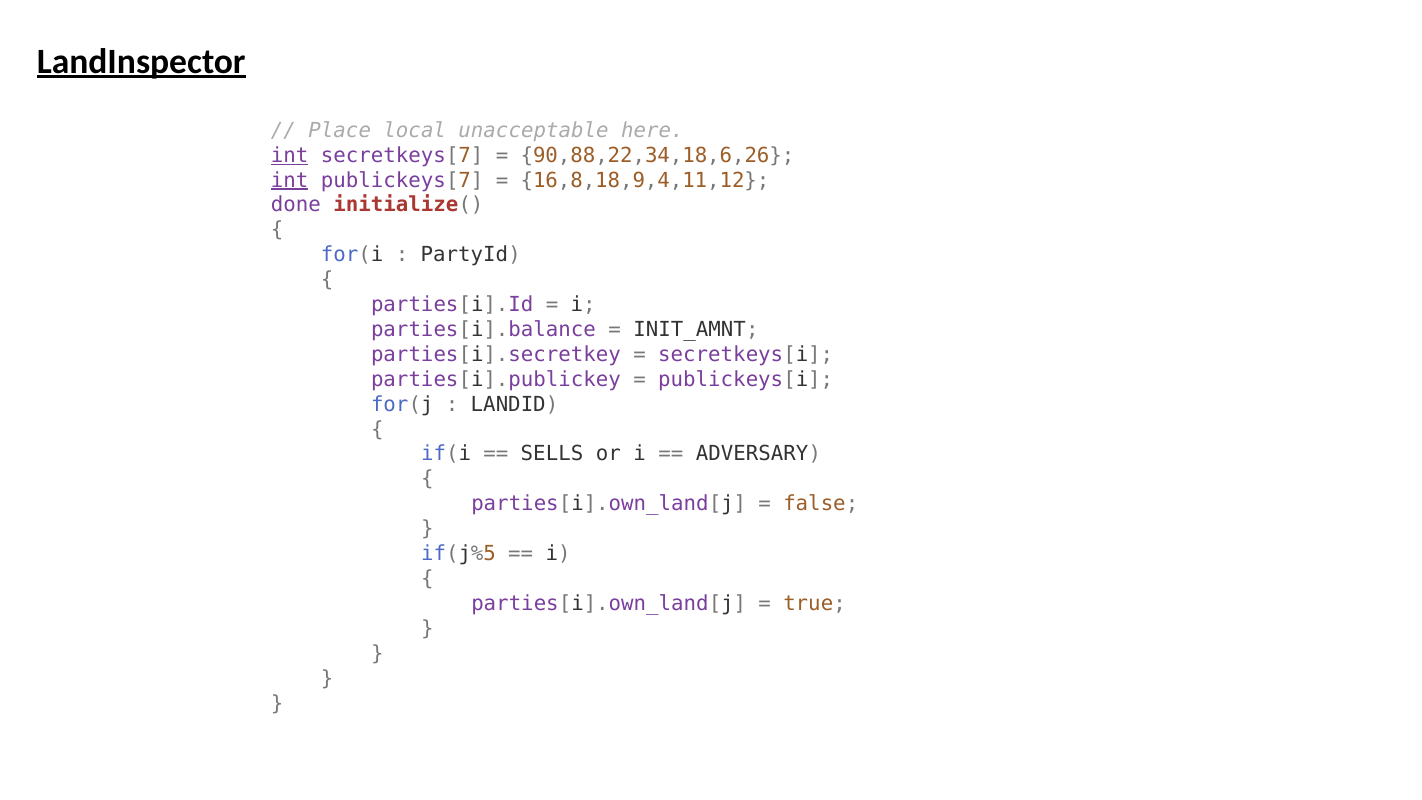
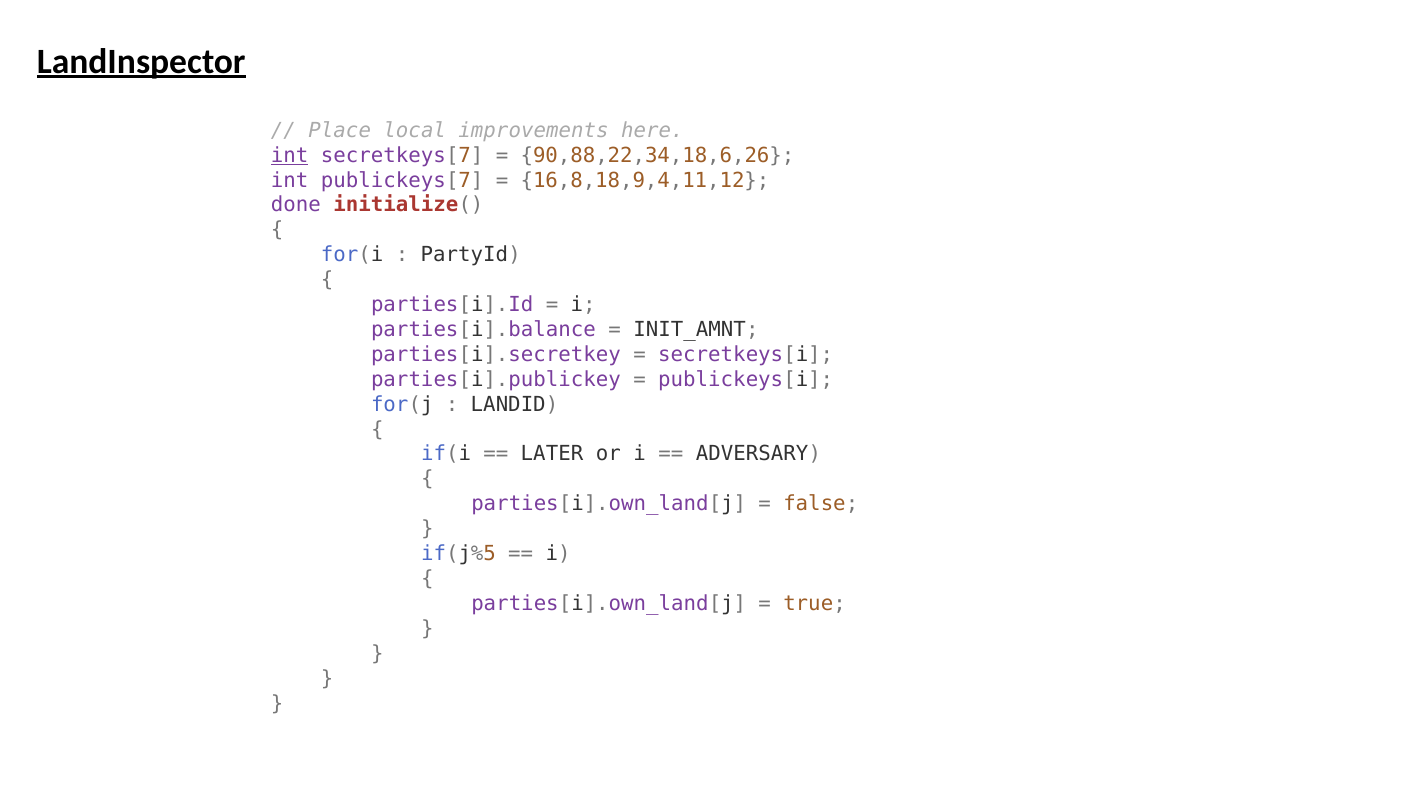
unacceptable: unacceptable -> improvements
int at (290, 180) underline: present -> none
SELLS: SELLS -> LATER
